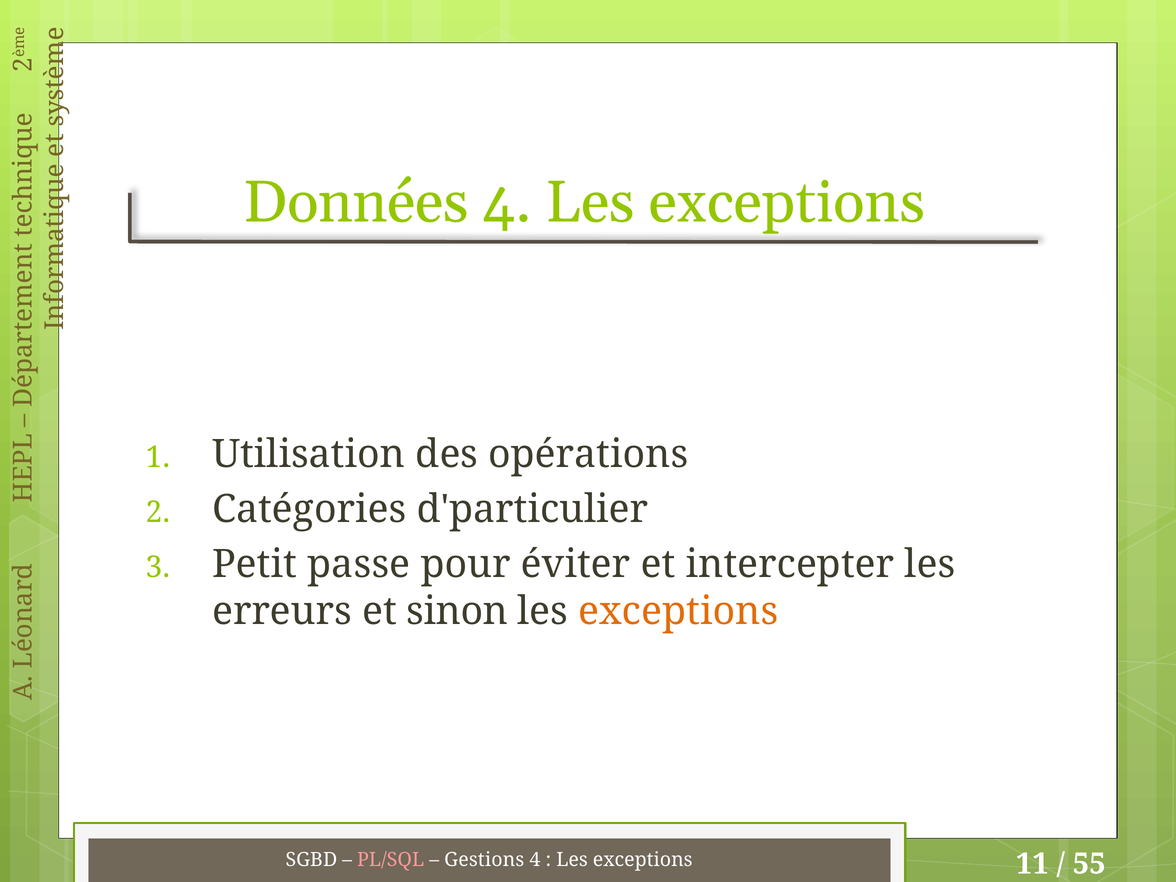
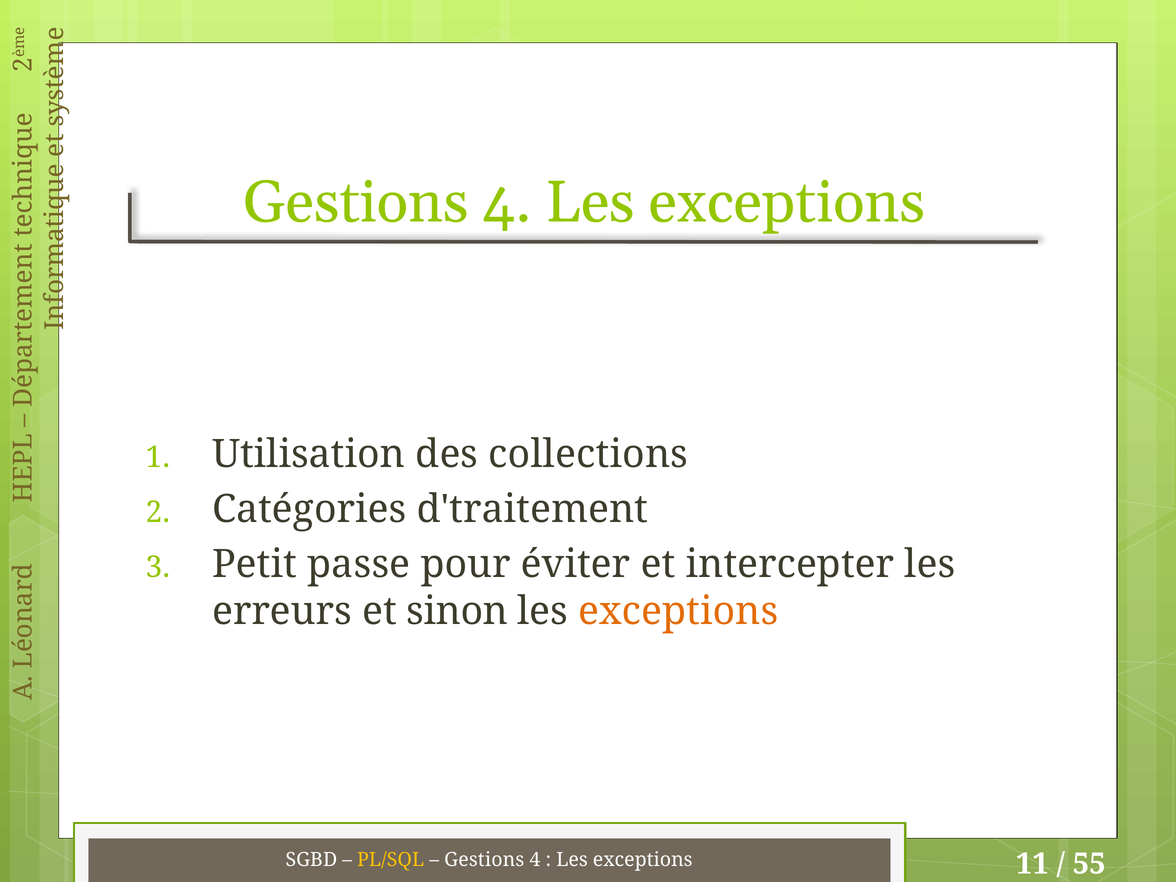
Données at (356, 203): Données -> Gestions
opérations: opérations -> collections
d'particulier: d'particulier -> d'traitement
PL/SQL colour: pink -> yellow
